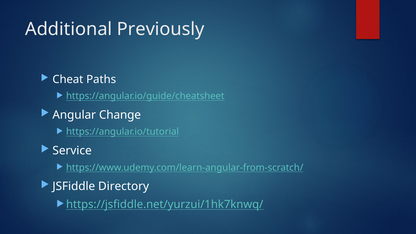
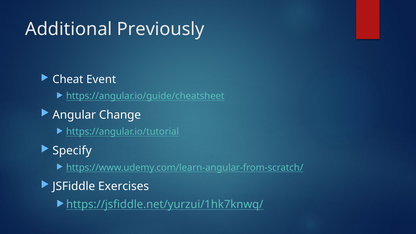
Paths: Paths -> Event
Service: Service -> Specify
Directory: Directory -> Exercises
